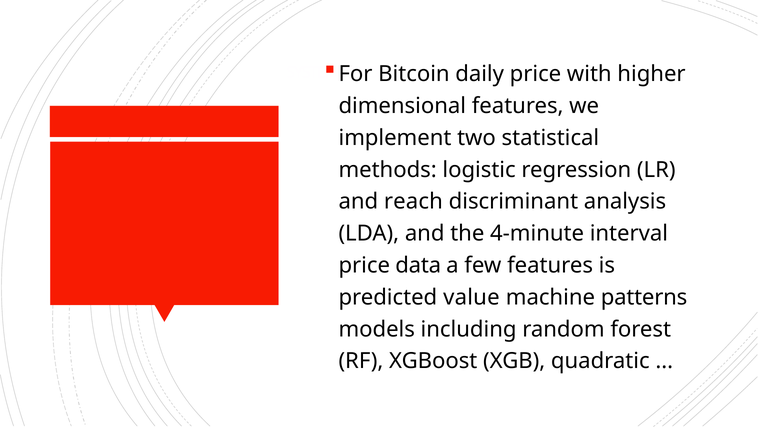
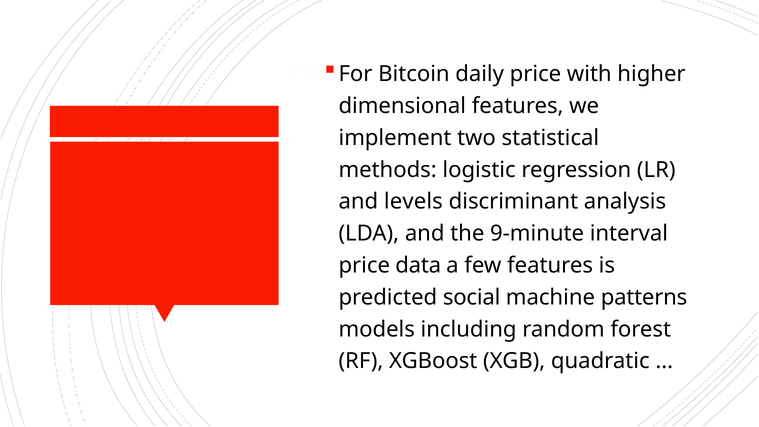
reach: reach -> levels
4-minute: 4-minute -> 9-minute
value: value -> social
